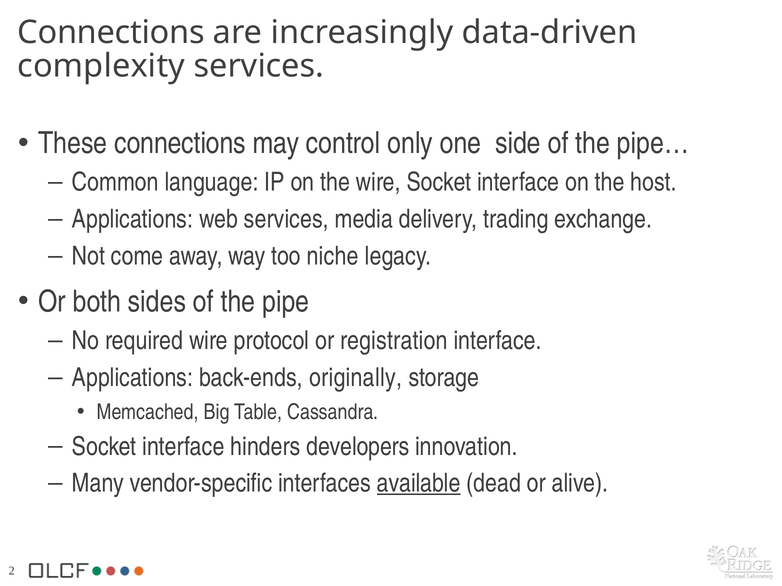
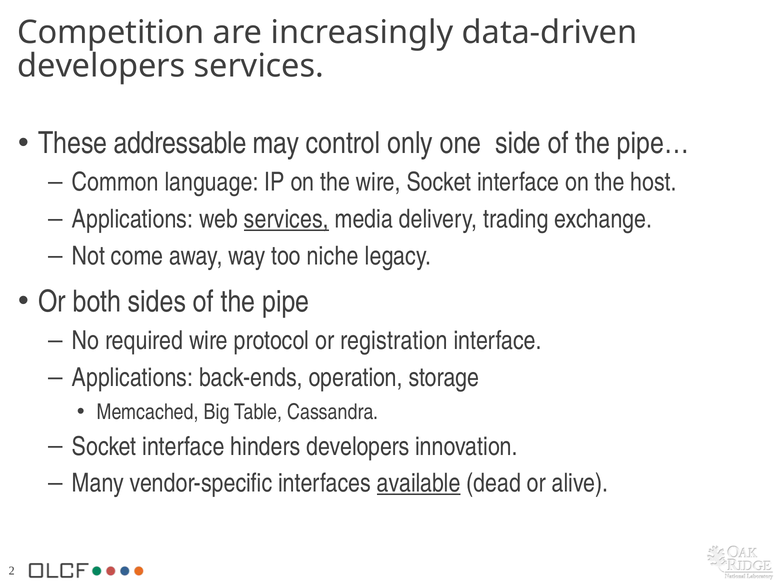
Connections at (111, 33): Connections -> Competition
complexity at (101, 66): complexity -> developers
These connections: connections -> addressable
services at (286, 219) underline: none -> present
originally: originally -> operation
